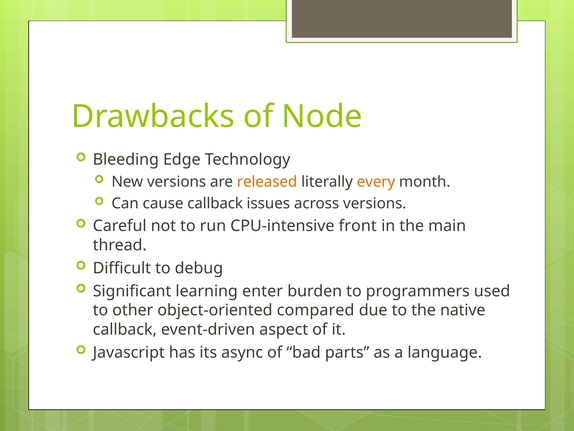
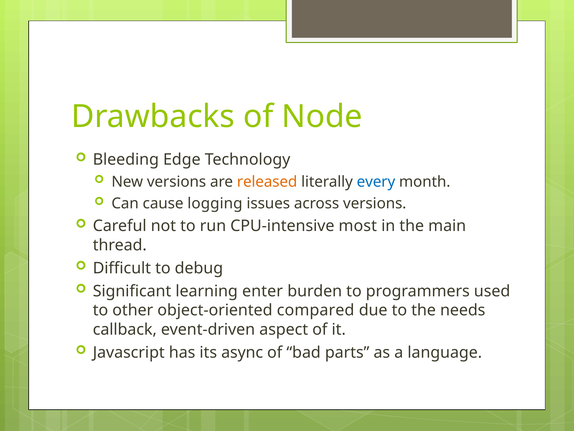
every colour: orange -> blue
cause callback: callback -> logging
front: front -> most
native: native -> needs
